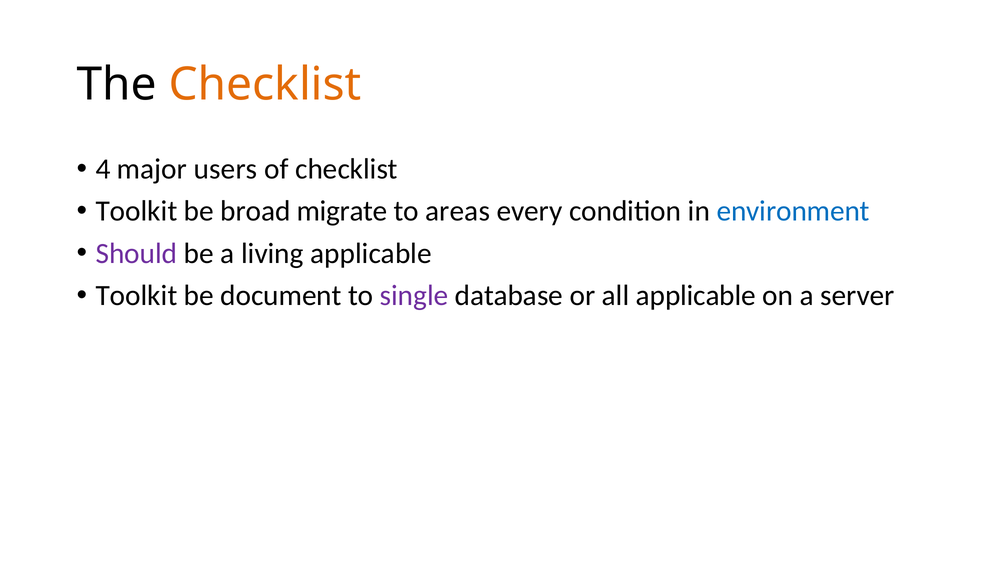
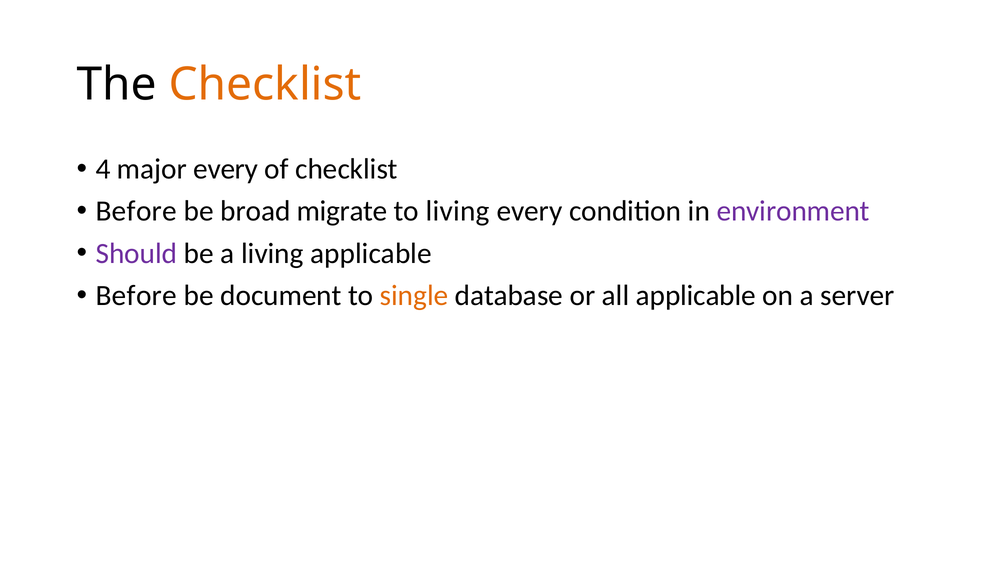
major users: users -> every
Toolkit at (136, 211): Toolkit -> Before
to areas: areas -> living
environment colour: blue -> purple
Toolkit at (136, 296): Toolkit -> Before
single colour: purple -> orange
